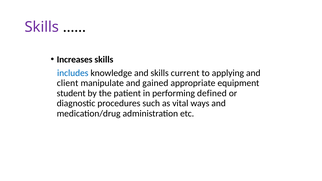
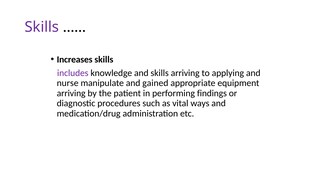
includes colour: blue -> purple
skills current: current -> arriving
client: client -> nurse
student at (71, 93): student -> arriving
defined: defined -> findings
